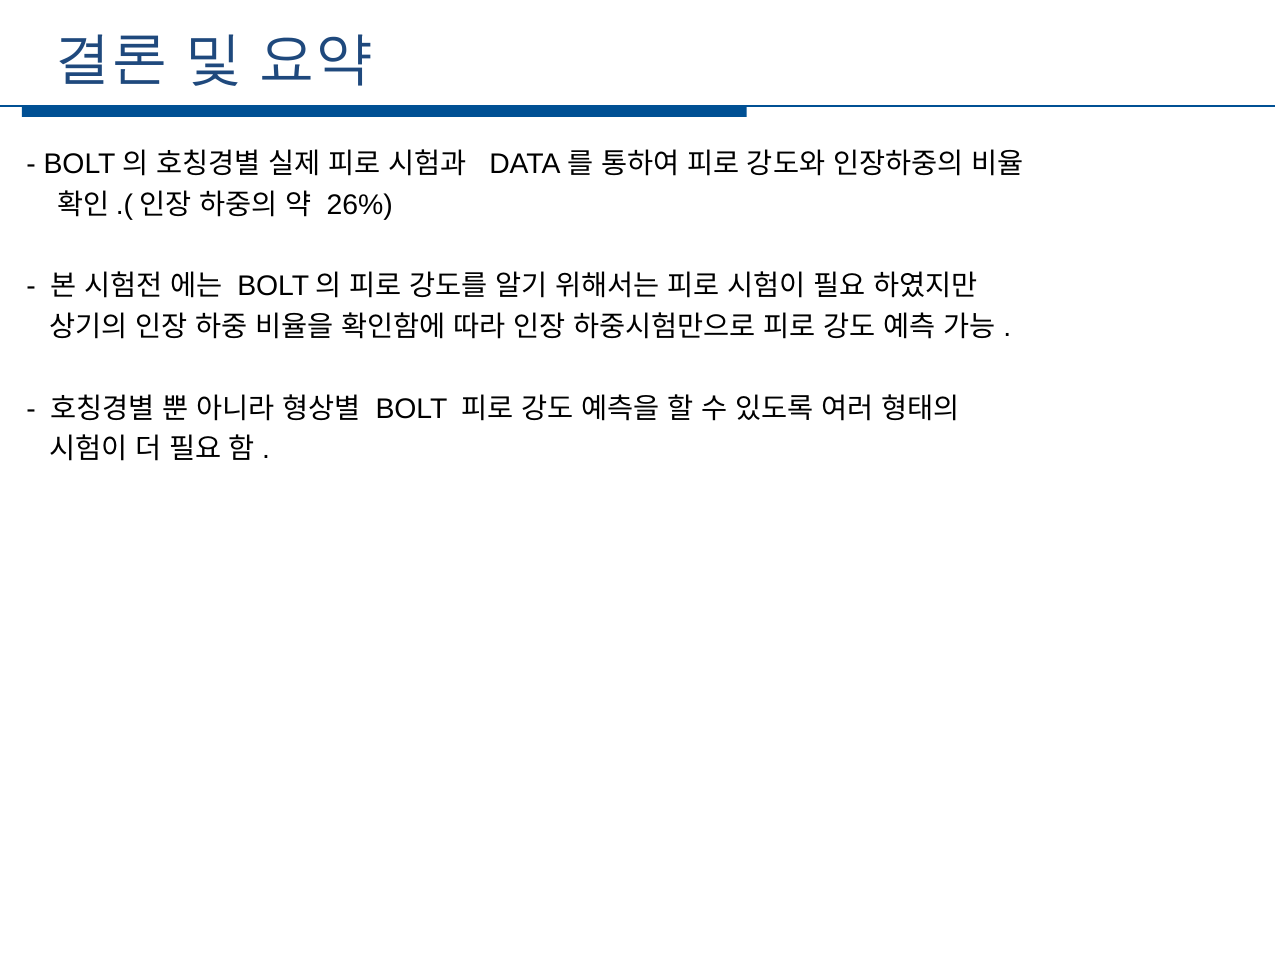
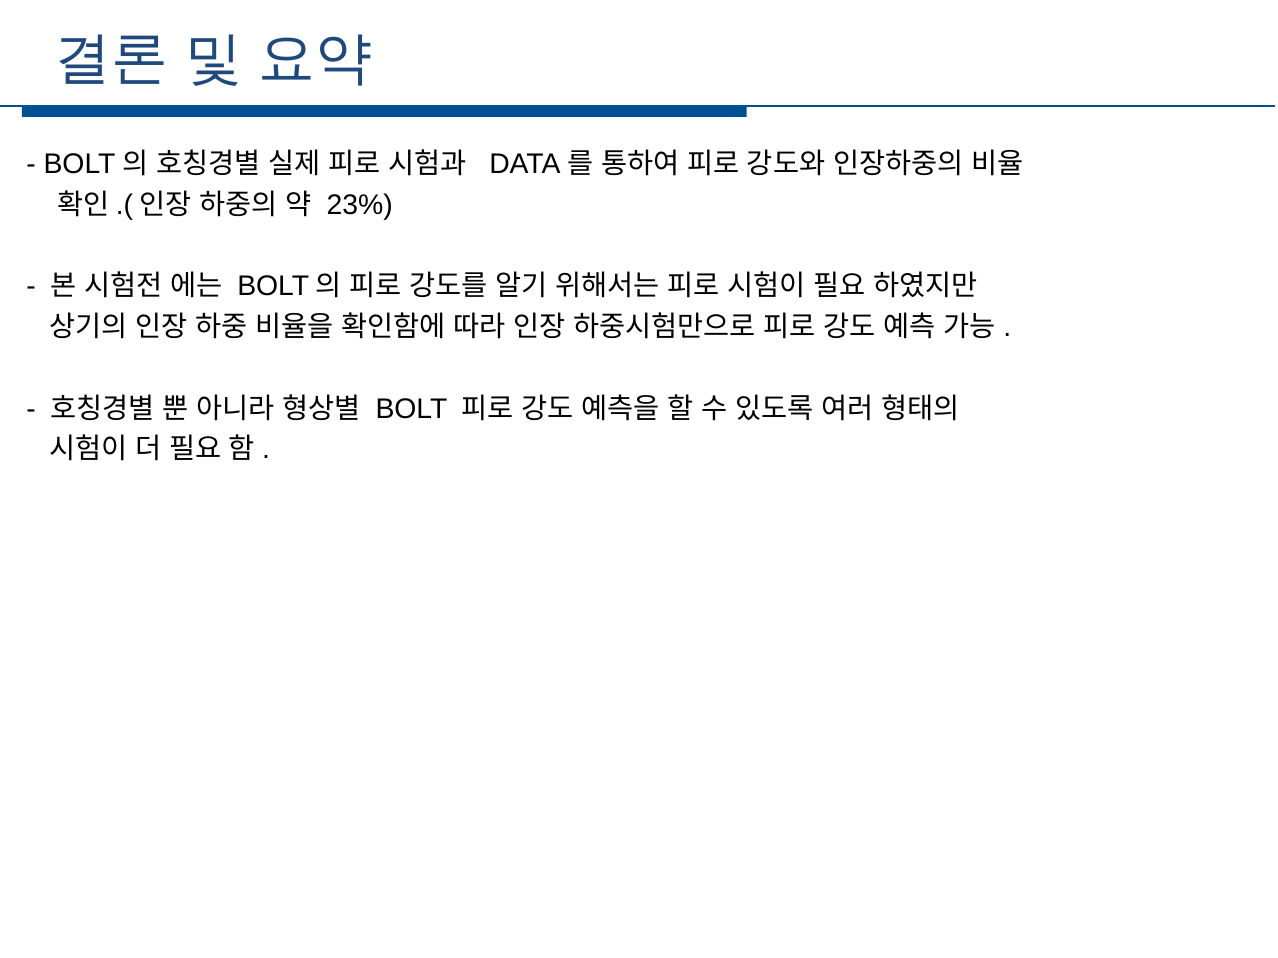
26%: 26% -> 23%
